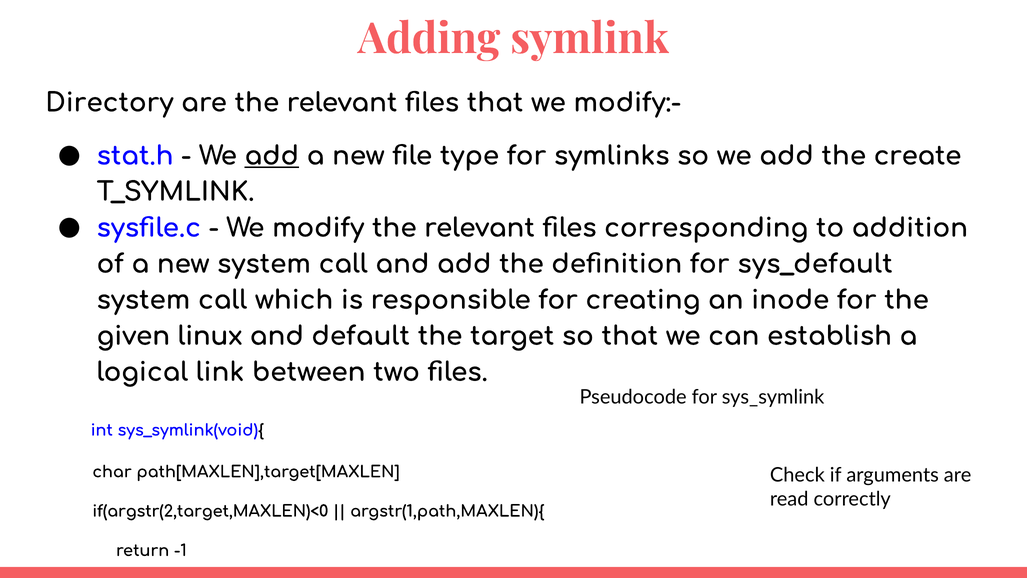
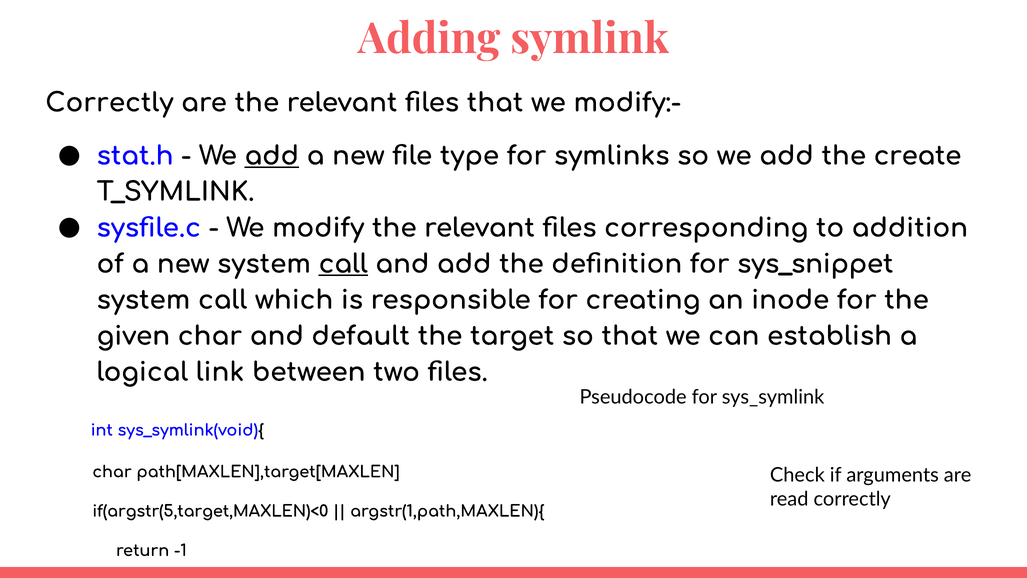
Directory at (109, 103): Directory -> Correctly
call at (343, 264) underline: none -> present
sys_default: sys_default -> sys_snippet
given linux: linux -> char
if(argstr(2,target,MAXLEN)<0: if(argstr(2,target,MAXLEN)<0 -> if(argstr(5,target,MAXLEN)<0
